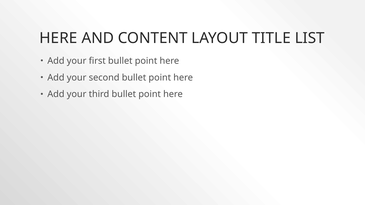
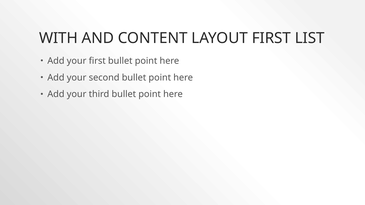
HERE at (58, 38): HERE -> WITH
LAYOUT TITLE: TITLE -> FIRST
